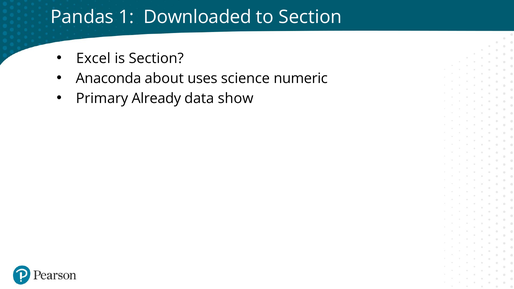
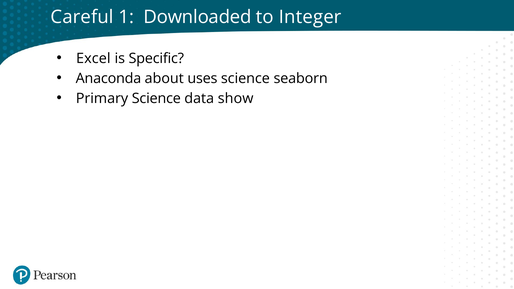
Pandas: Pandas -> Careful
Section at (310, 17): Section -> Integer
is Section: Section -> Specific
numeric: numeric -> seaborn
Primary Already: Already -> Science
